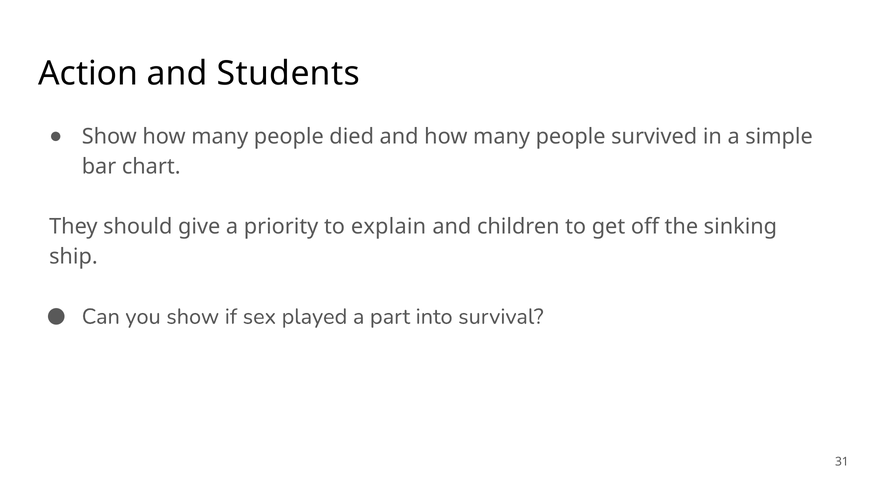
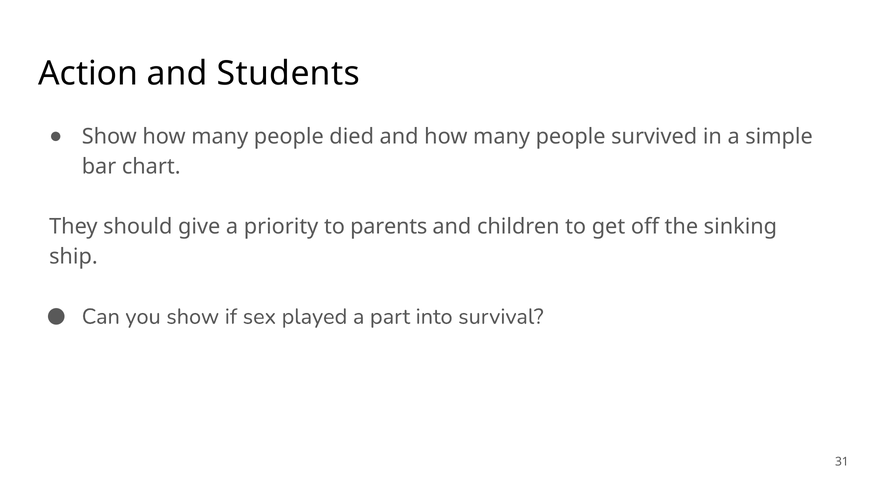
explain: explain -> parents
